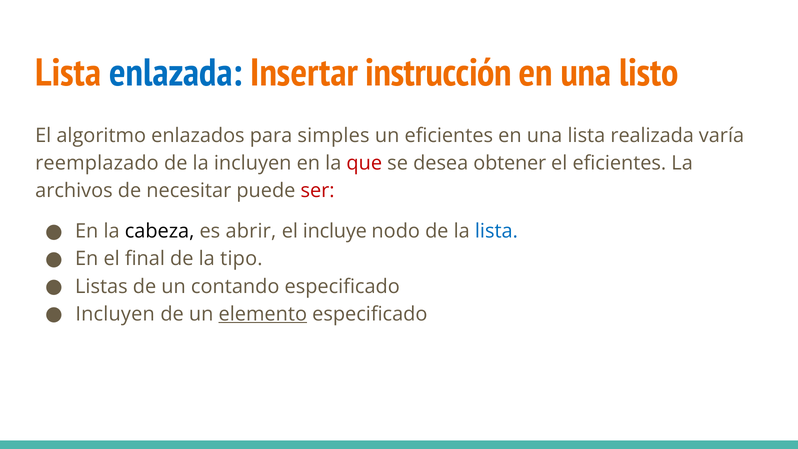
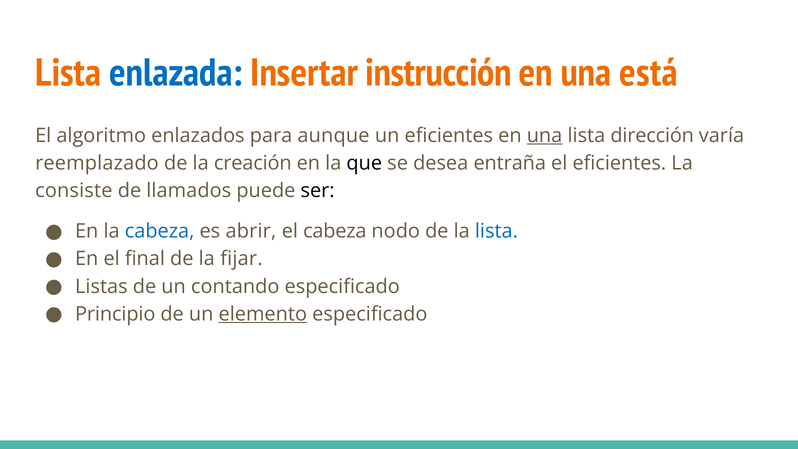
listo: listo -> está
simples: simples -> aunque
una at (545, 135) underline: none -> present
realizada: realizada -> dirección
la incluyen: incluyen -> creación
que colour: red -> black
obtener: obtener -> entraña
archivos: archivos -> consiste
necesitar: necesitar -> llamados
ser colour: red -> black
cabeza at (160, 231) colour: black -> blue
el incluye: incluye -> cabeza
tipo: tipo -> fijar
Incluyen at (115, 314): Incluyen -> Principio
